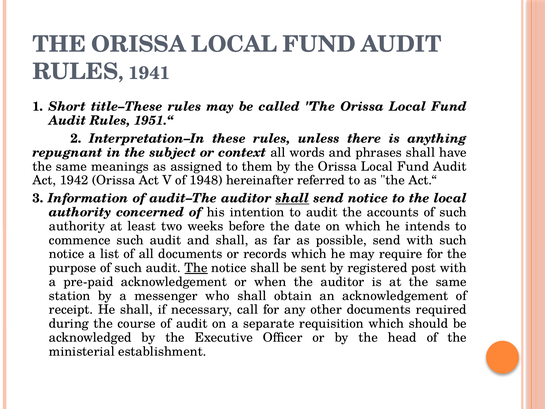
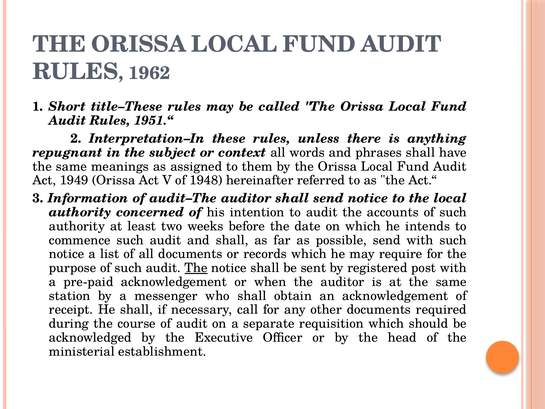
1941: 1941 -> 1962
1942: 1942 -> 1949
shall at (292, 198) underline: present -> none
